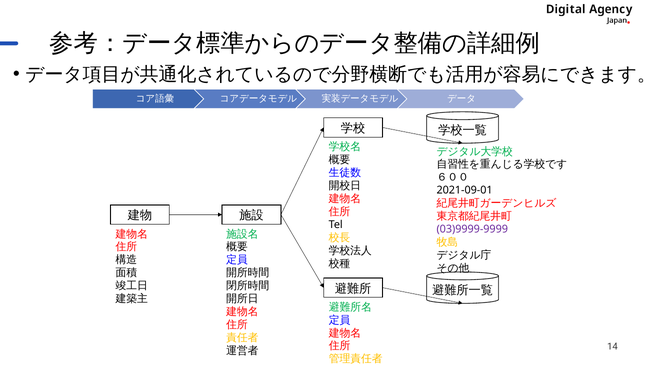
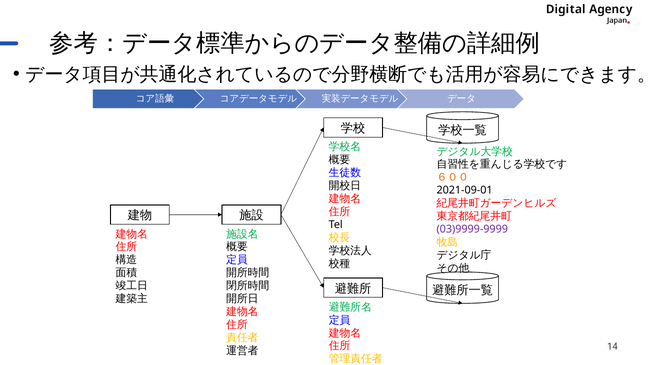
６００ colour: black -> orange
